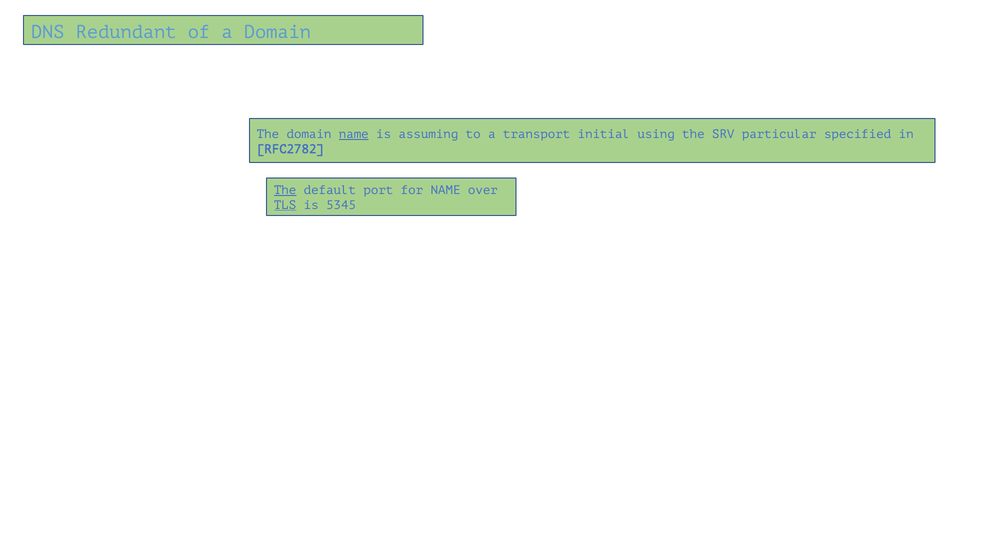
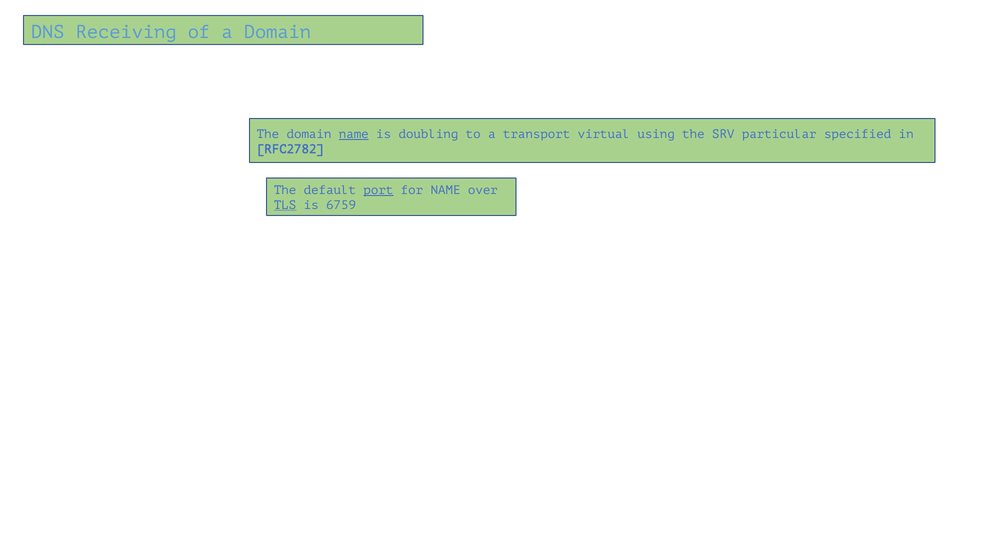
Redundant: Redundant -> Receiving
assuming: assuming -> doubling
initial: initial -> virtual
The at (285, 190) underline: present -> none
port underline: none -> present
5345: 5345 -> 6759
